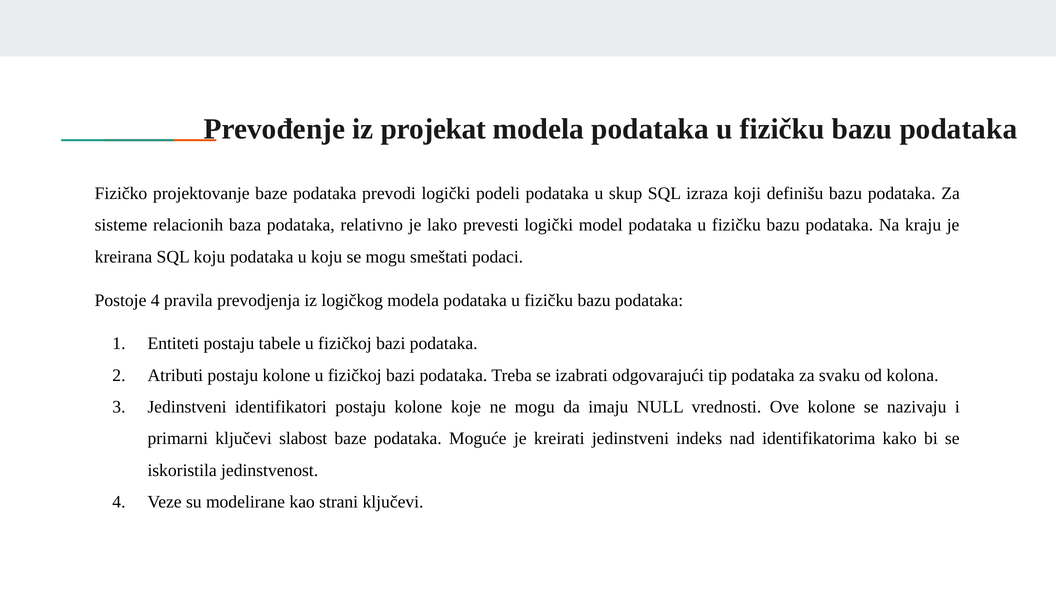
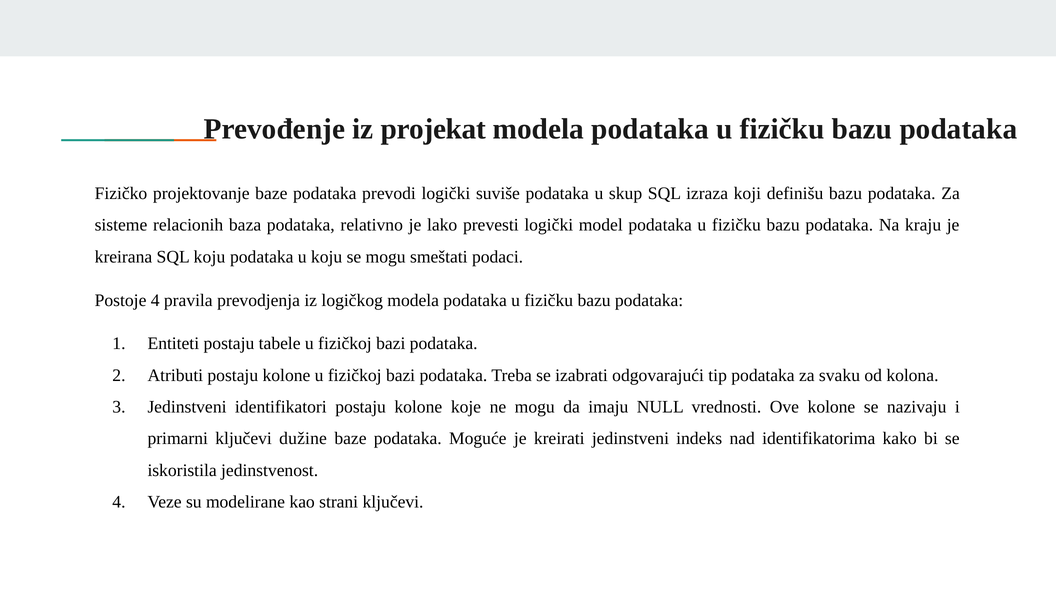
podeli: podeli -> suviše
slabost: slabost -> dužine
